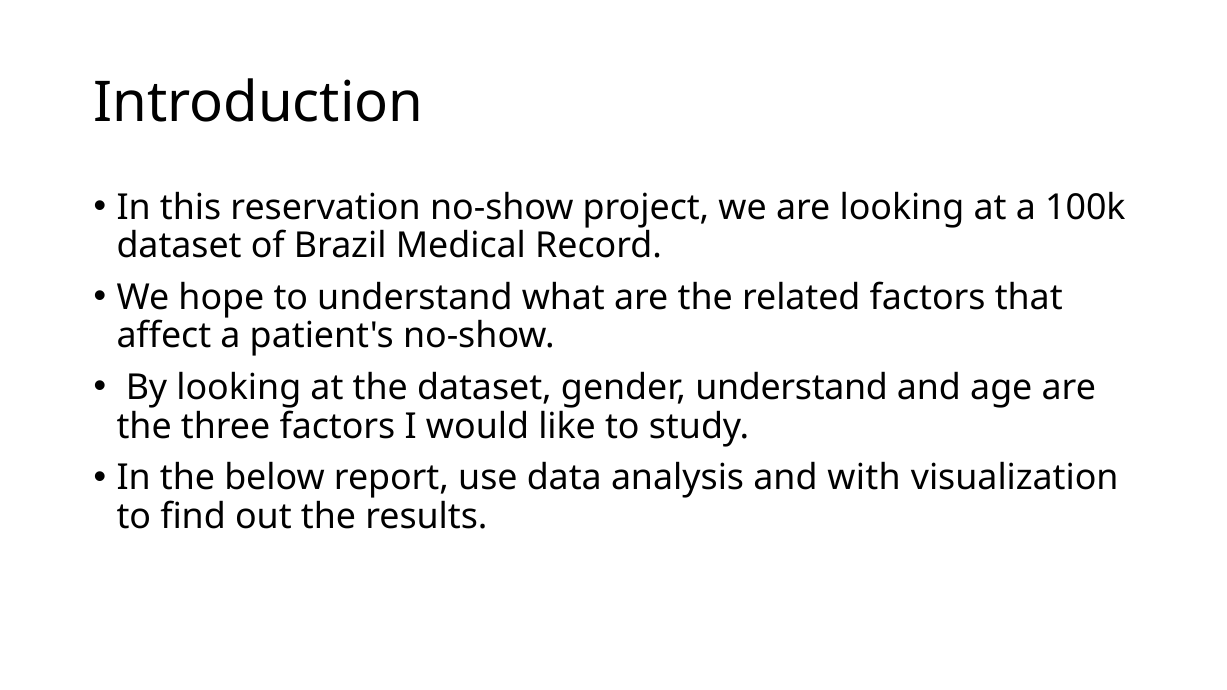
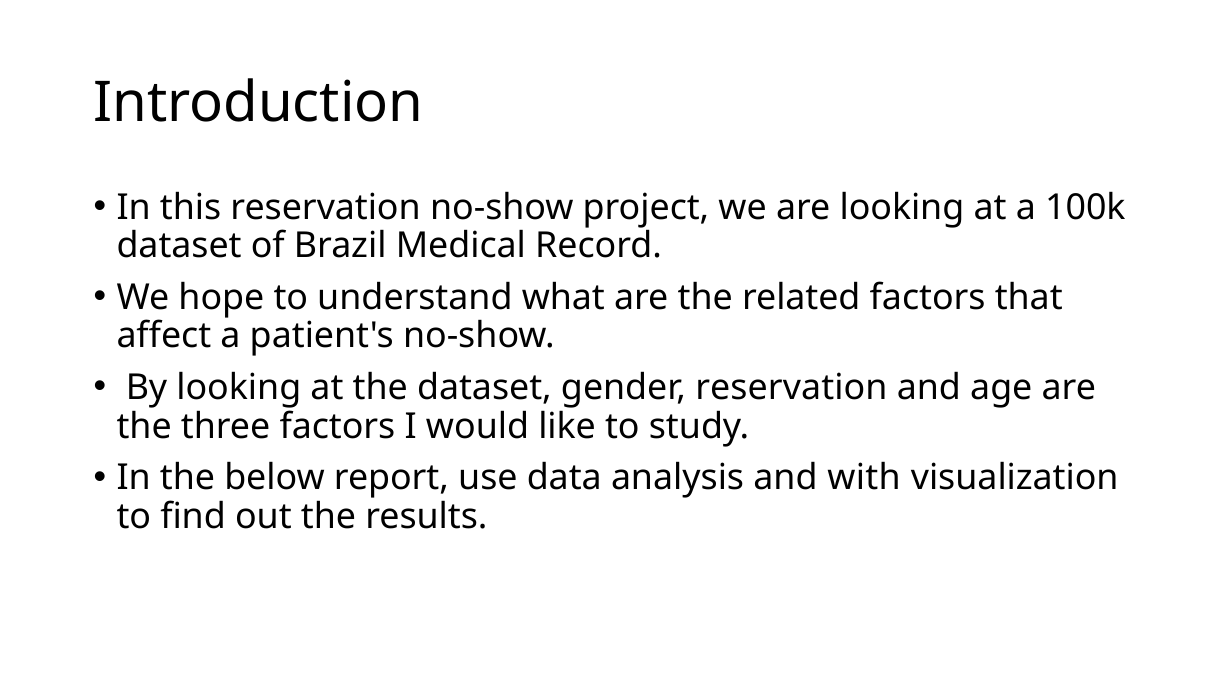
gender understand: understand -> reservation
